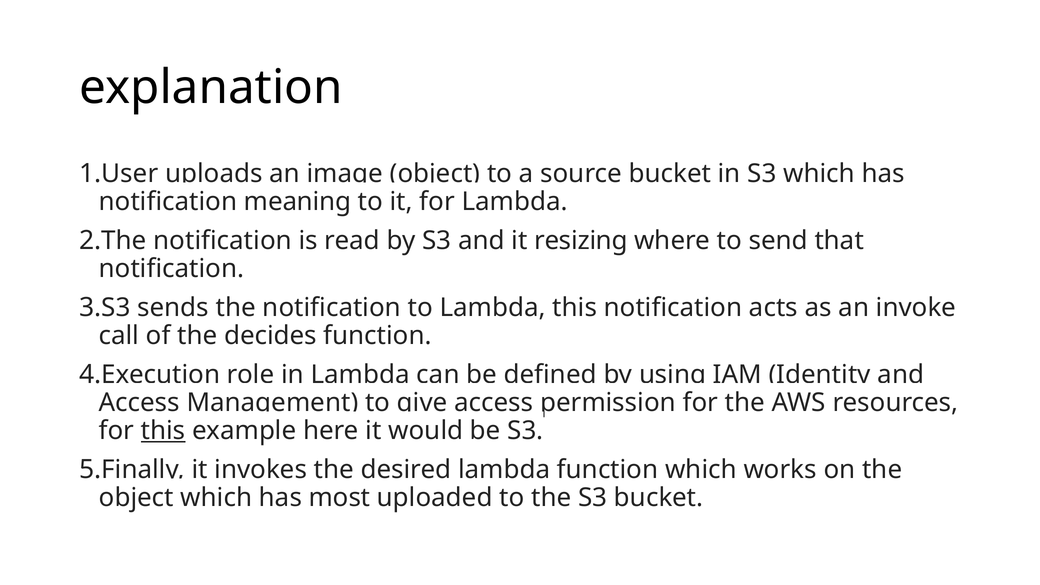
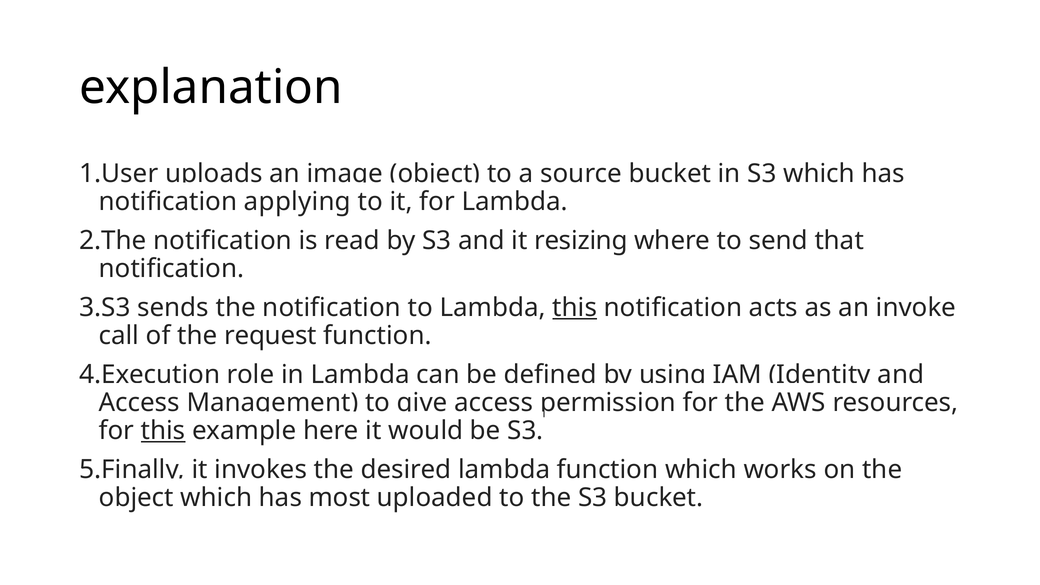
meaning: meaning -> applying
this at (575, 307) underline: none -> present
decides: decides -> request
